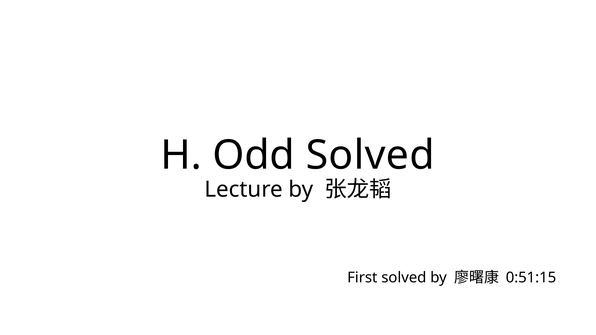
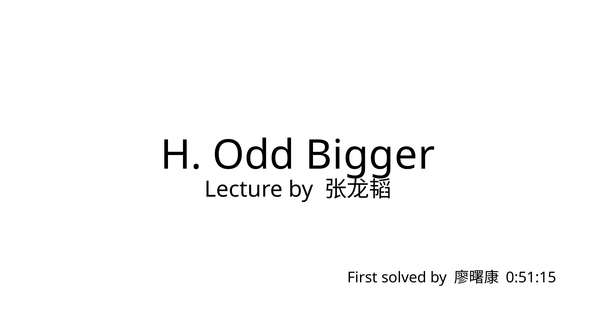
Odd Solved: Solved -> Bigger
